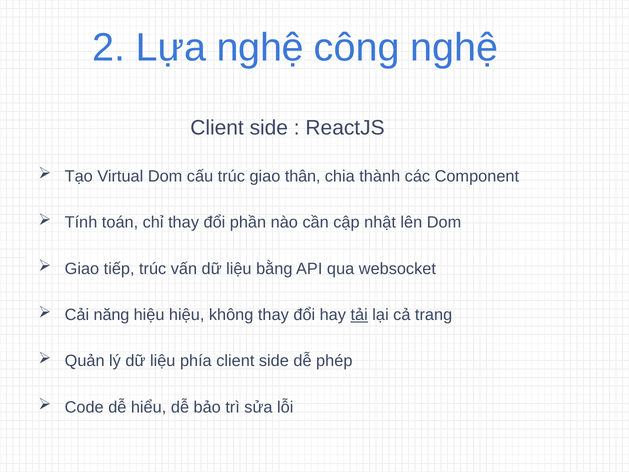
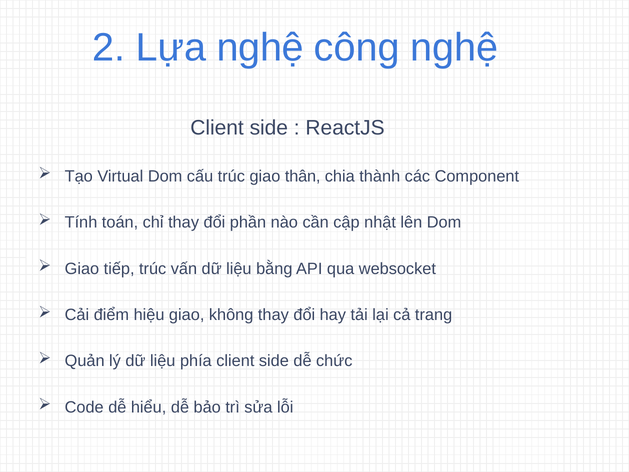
năng: năng -> điểm
hiệu hiệu: hiệu -> giao
tải underline: present -> none
phép: phép -> chức
